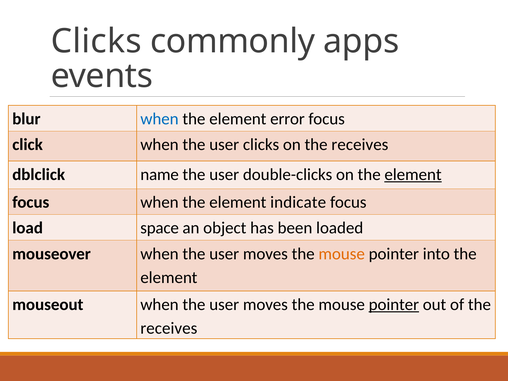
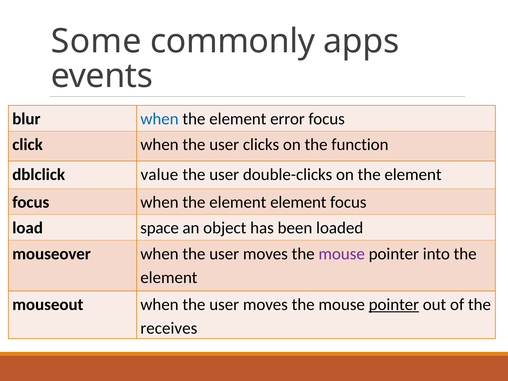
Clicks at (96, 41): Clicks -> Some
on the receives: receives -> function
name: name -> value
element at (413, 175) underline: present -> none
element indicate: indicate -> element
mouse at (342, 254) colour: orange -> purple
